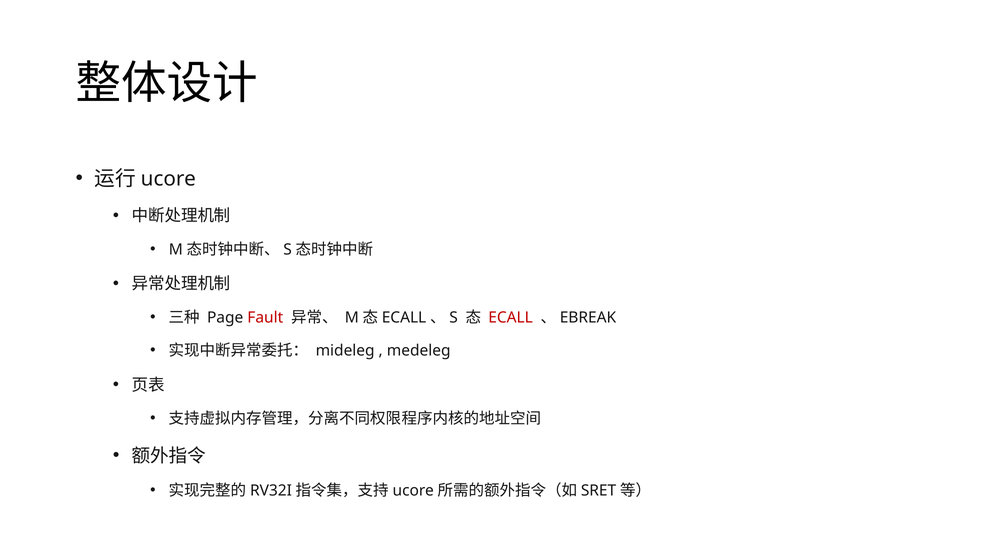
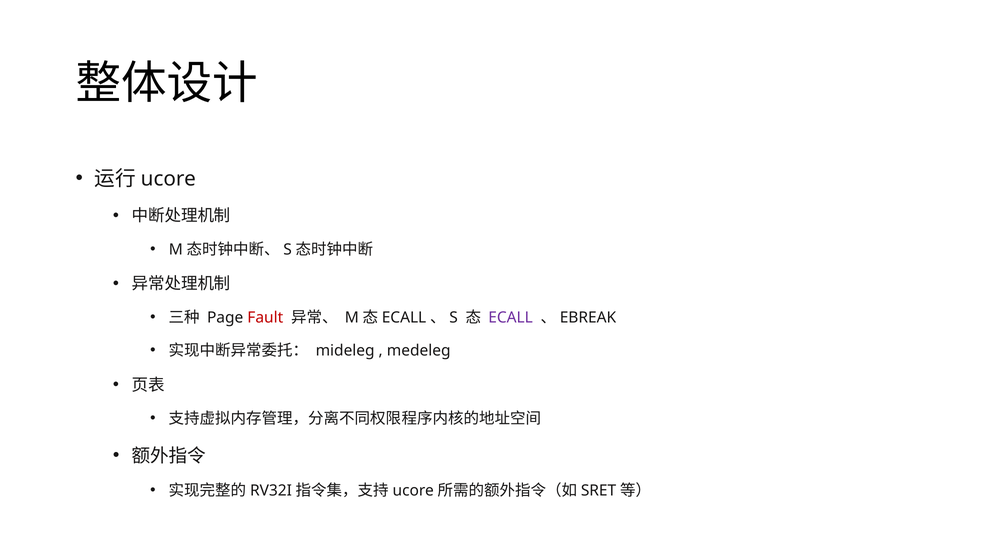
ECALL colour: red -> purple
